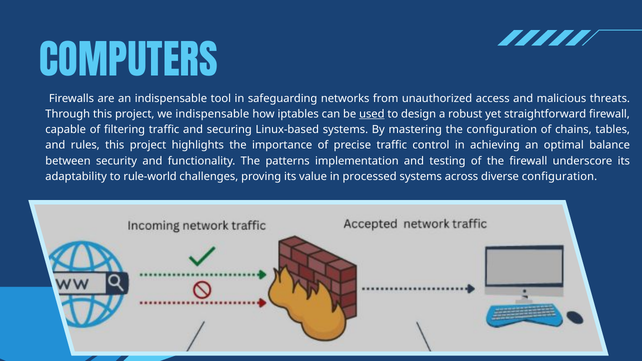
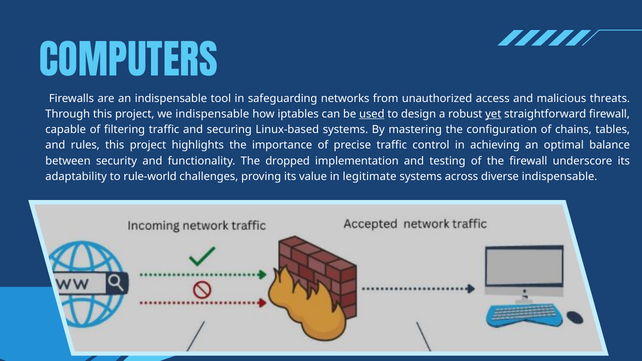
yet underline: none -> present
patterns: patterns -> dropped
processed: processed -> legitimate
diverse configuration: configuration -> indispensable
